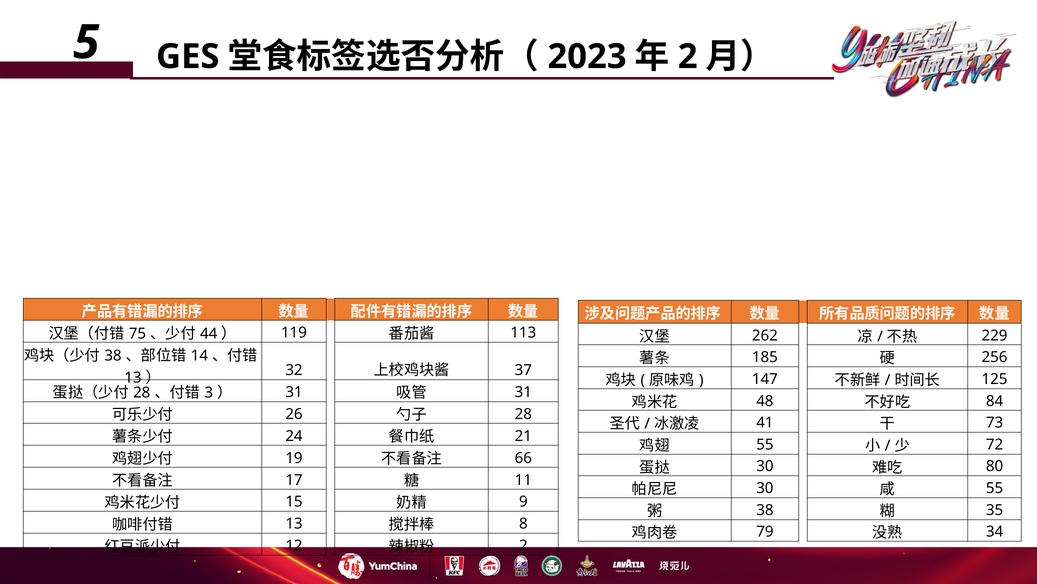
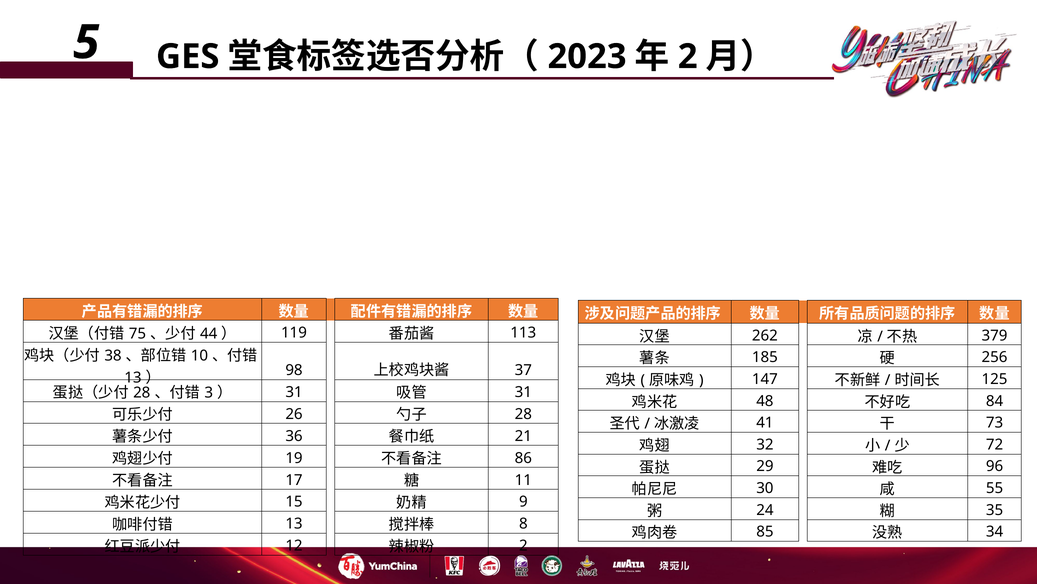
229: 229 -> 379
14: 14 -> 10
32: 32 -> 98
24: 24 -> 36
55 at (765, 444): 55 -> 32
66: 66 -> 86
30 at (765, 466): 30 -> 29
80: 80 -> 96
38 at (765, 510): 38 -> 24
79: 79 -> 85
